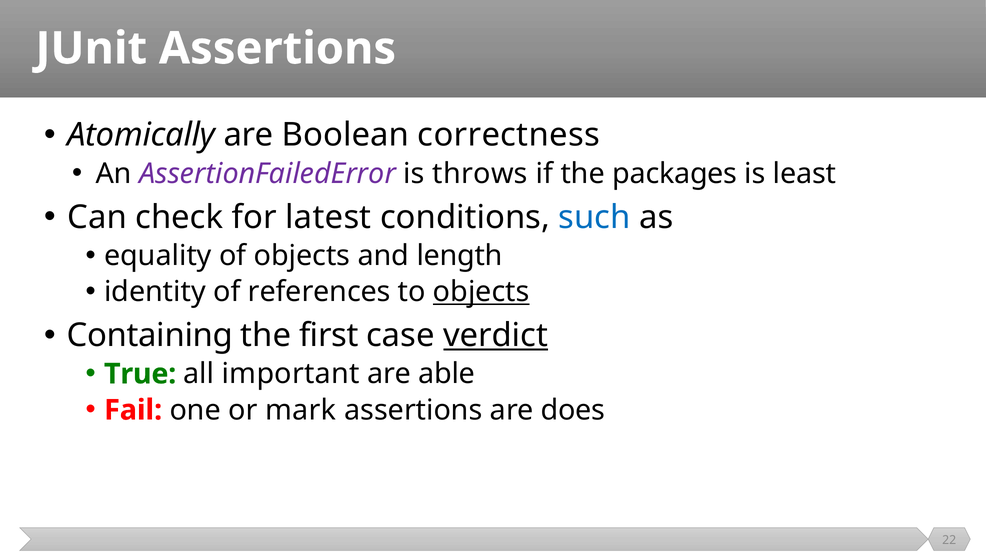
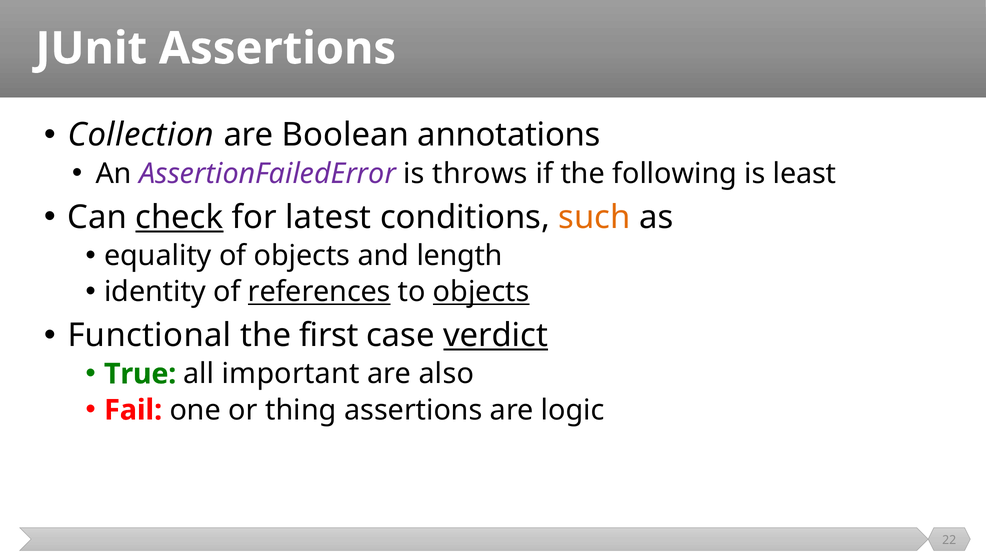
Atomically: Atomically -> Collection
correctness: correctness -> annotations
packages: packages -> following
check underline: none -> present
such colour: blue -> orange
references underline: none -> present
Containing: Containing -> Functional
able: able -> also
mark: mark -> thing
does: does -> logic
